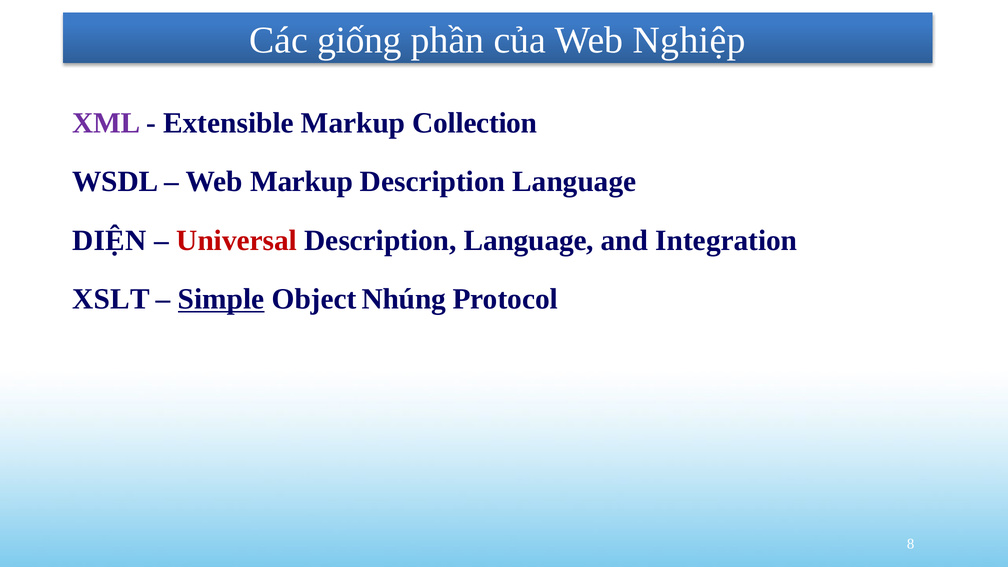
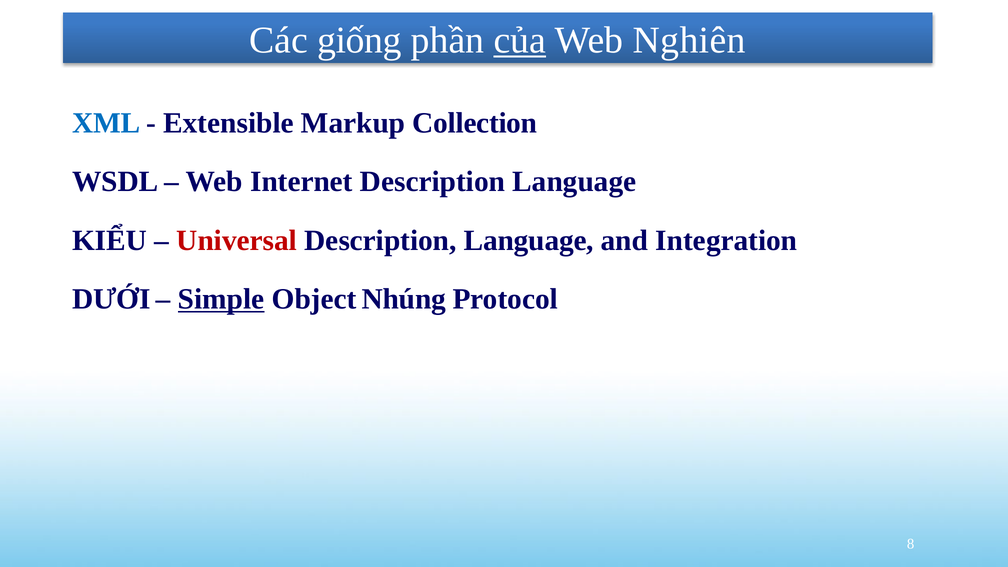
của underline: none -> present
Nghiệp: Nghiệp -> Nghiên
XML colour: purple -> blue
Web Markup: Markup -> Internet
DIỆN: DIỆN -> KIỂU
XSLT: XSLT -> DƯỚI
